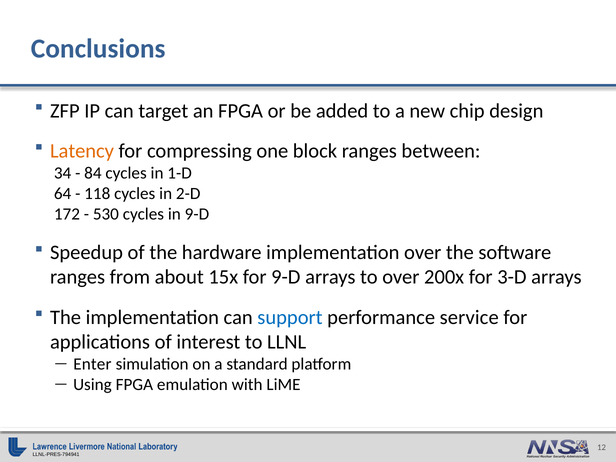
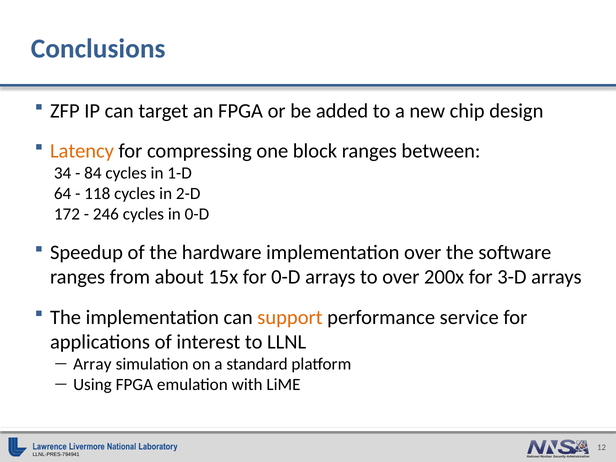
530: 530 -> 246
in 9-D: 9-D -> 0-D
for 9-D: 9-D -> 0-D
support colour: blue -> orange
Enter: Enter -> Array
